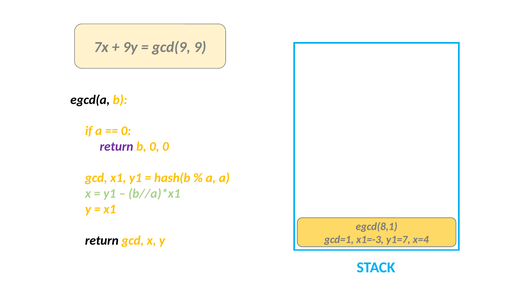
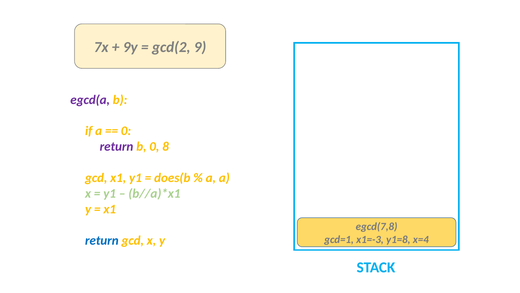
gcd(9: gcd(9 -> gcd(2
egcd(a colour: black -> purple
0 0: 0 -> 8
hash(b: hash(b -> does(b
egcd(8,1: egcd(8,1 -> egcd(7,8
y1=7: y1=7 -> y1=8
return at (102, 240) colour: black -> blue
